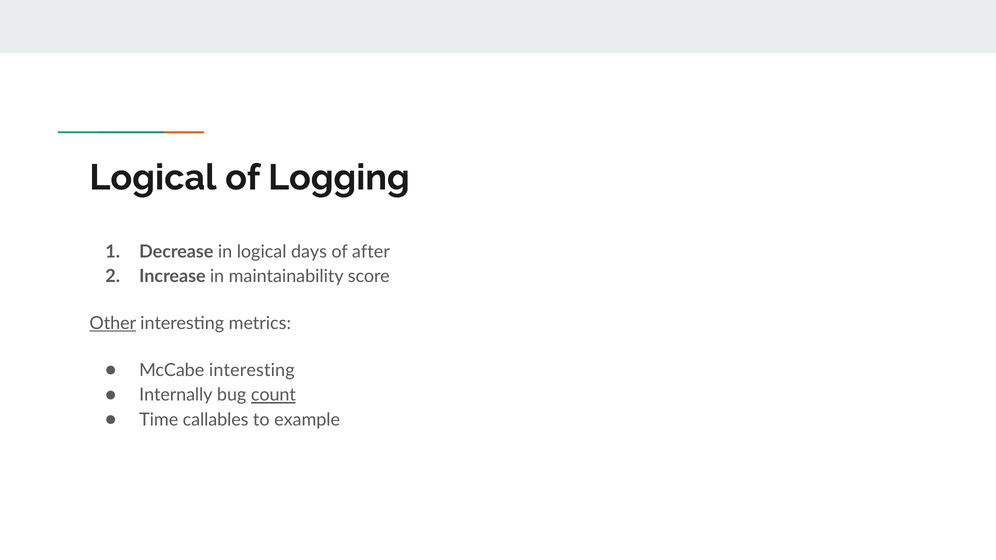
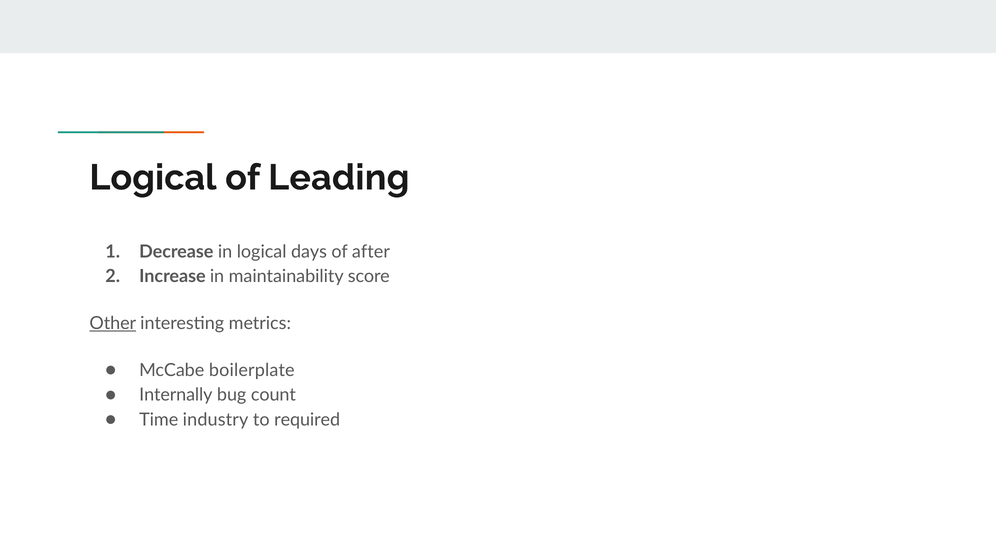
Logging: Logging -> Leading
McCabe interesting: interesting -> boilerplate
count underline: present -> none
callables: callables -> industry
example: example -> required
